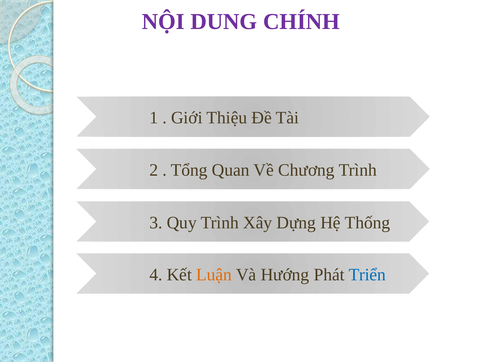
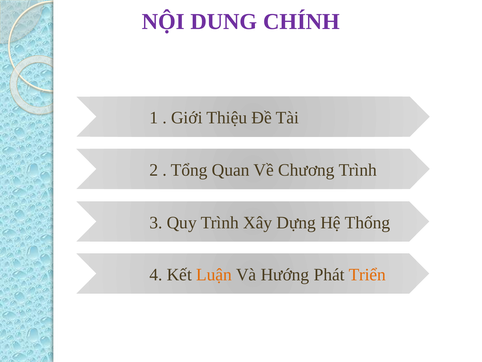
Triển colour: blue -> orange
